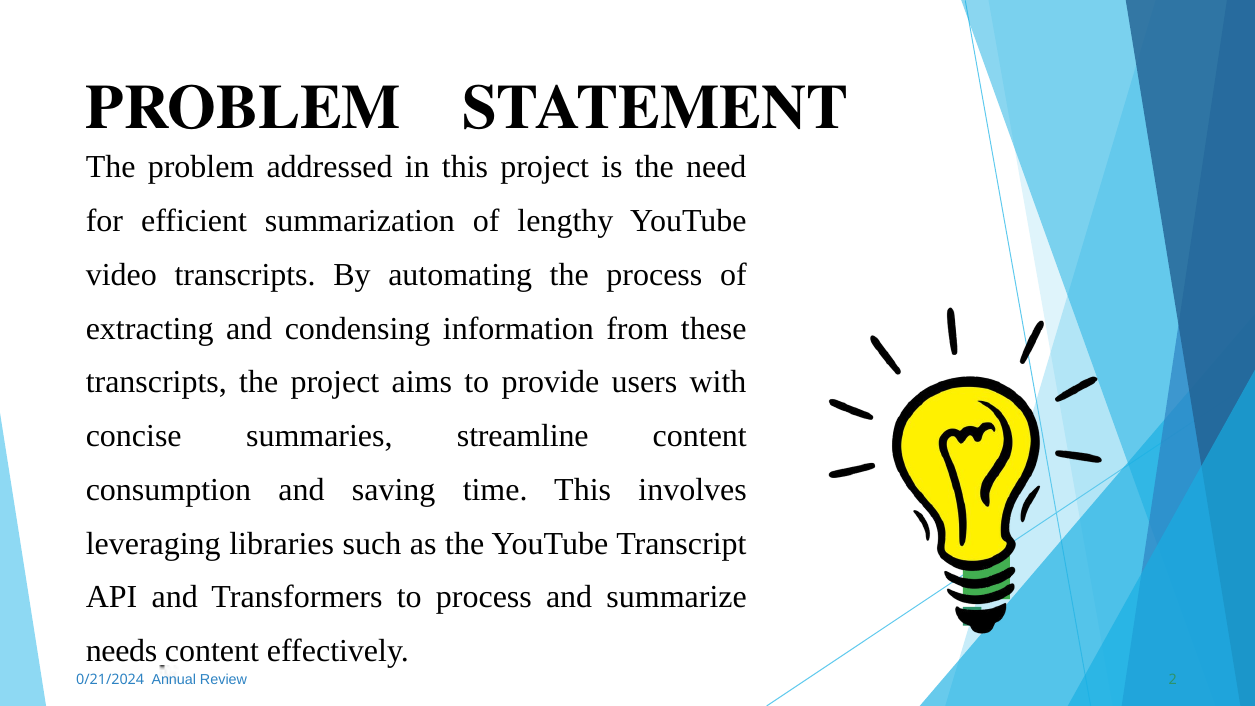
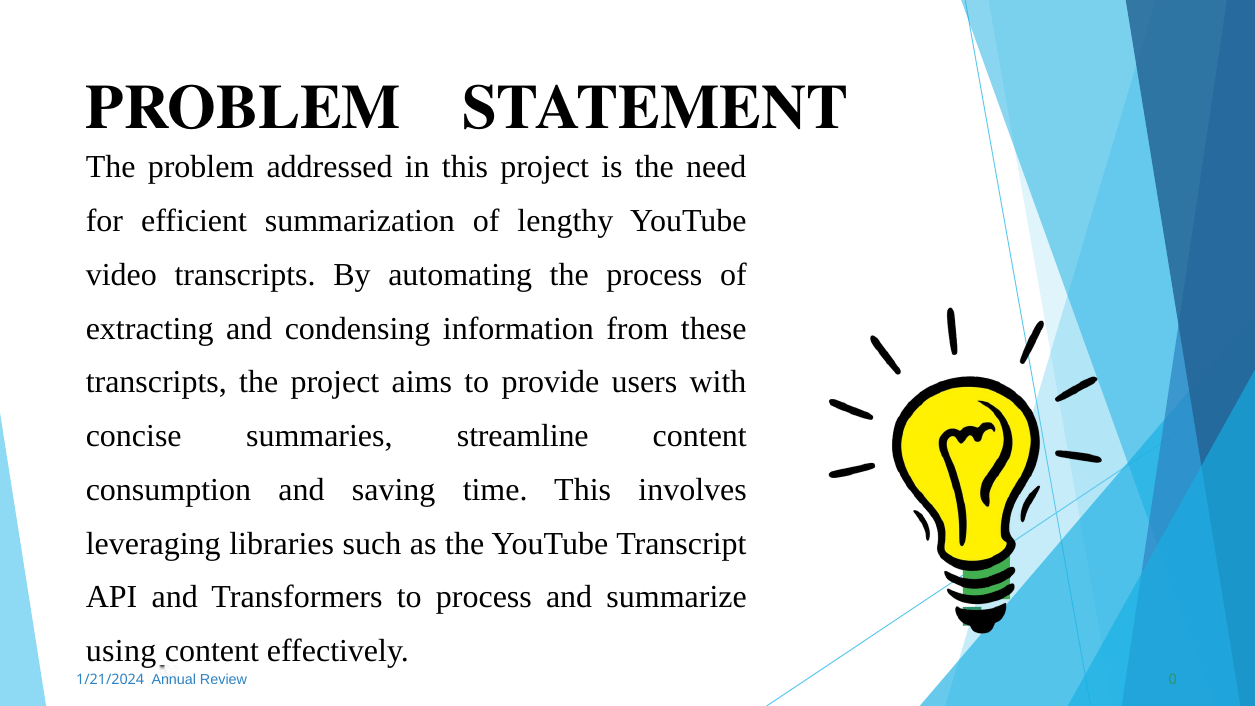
needs: needs -> using
0/21/2024: 0/21/2024 -> 1/21/2024
2: 2 -> 0
